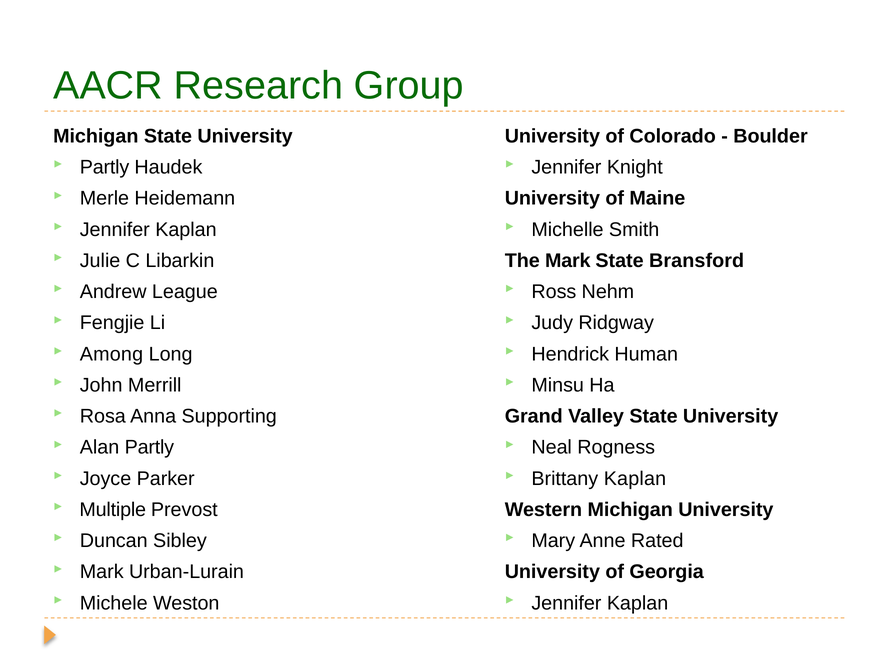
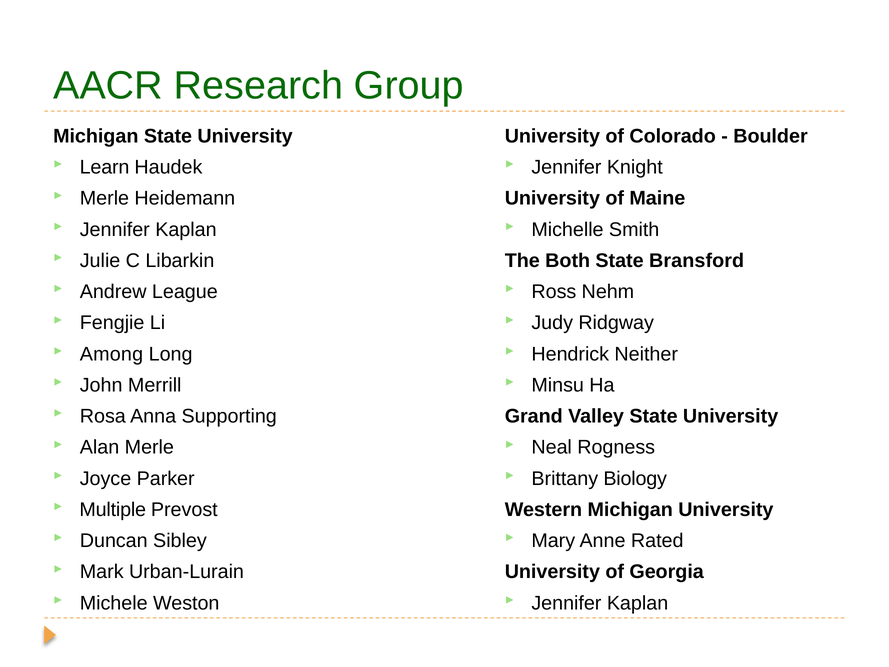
Partly at (105, 167): Partly -> Learn
The Mark: Mark -> Both
Human: Human -> Neither
Alan Partly: Partly -> Merle
Brittany Kaplan: Kaplan -> Biology
